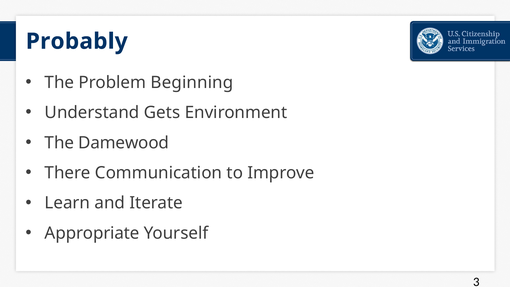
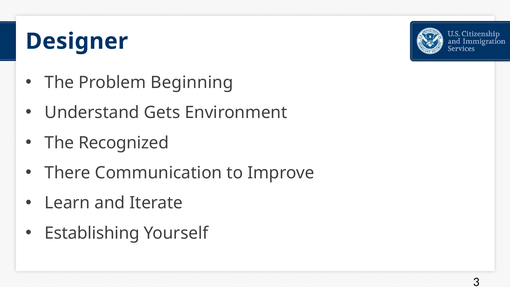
Probably: Probably -> Designer
Damewood: Damewood -> Recognized
Appropriate: Appropriate -> Establishing
